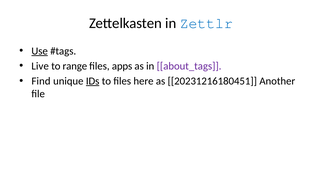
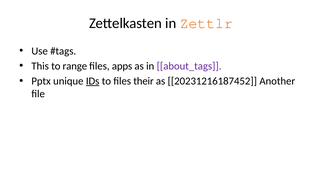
Zettlr colour: blue -> orange
Use underline: present -> none
Live: Live -> This
Find: Find -> Pptx
here: here -> their
20231216180451: 20231216180451 -> 20231216187452
